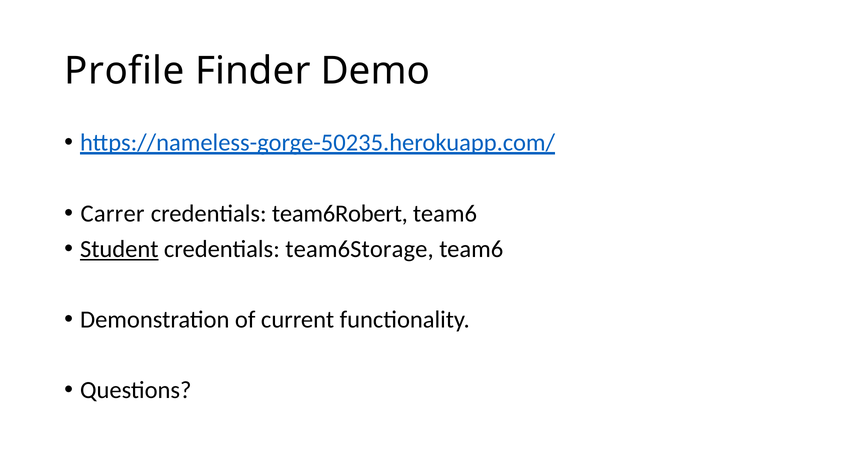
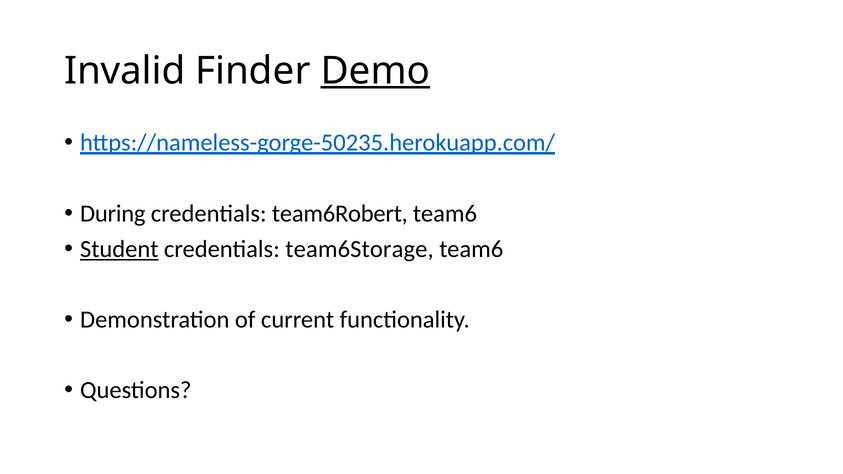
Profile: Profile -> Invalid
Demo underline: none -> present
Carrer: Carrer -> During
